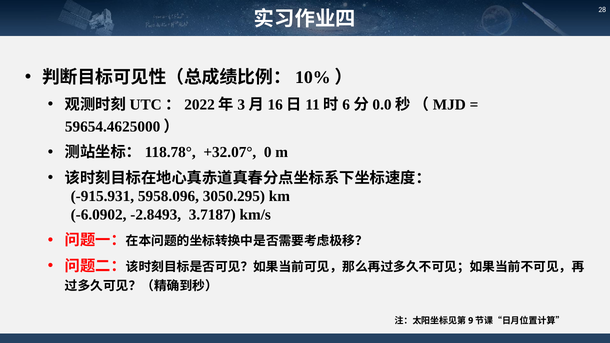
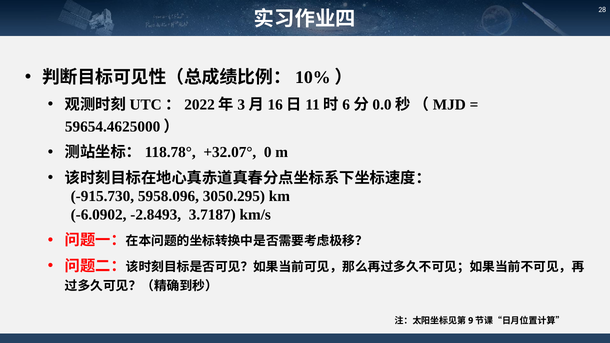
-915.931: -915.931 -> -915.730
